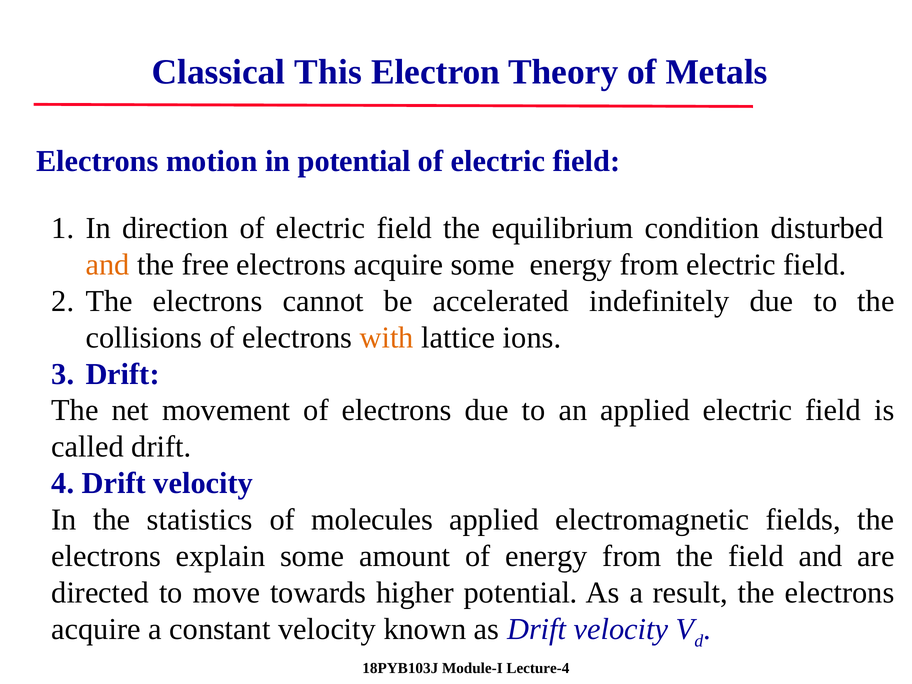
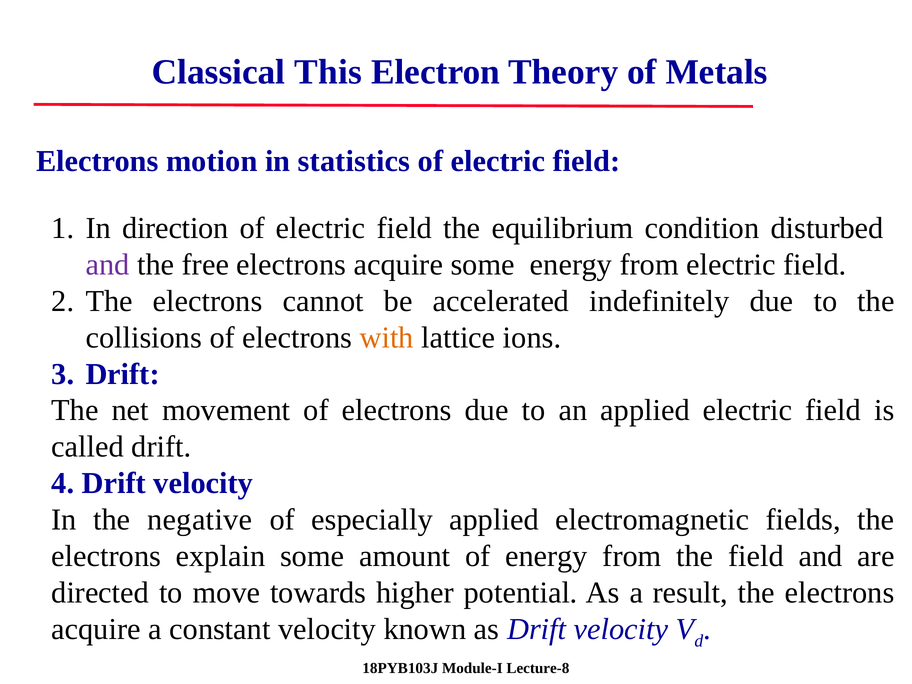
in potential: potential -> statistics
and at (108, 265) colour: orange -> purple
statistics: statistics -> negative
molecules: molecules -> especially
Lecture-4: Lecture-4 -> Lecture-8
